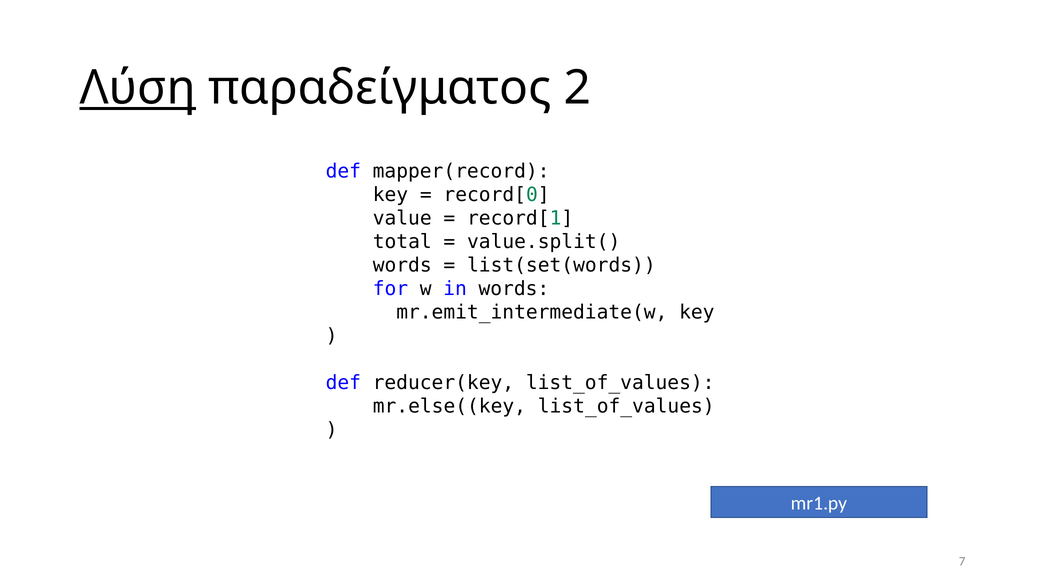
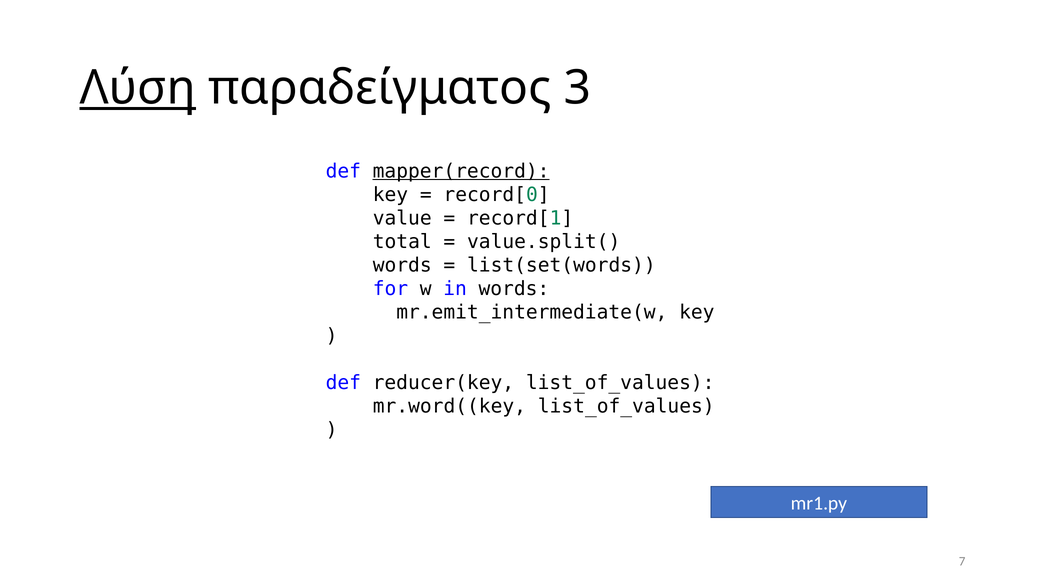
2: 2 -> 3
mapper(record underline: none -> present
mr.else((key: mr.else((key -> mr.word((key
